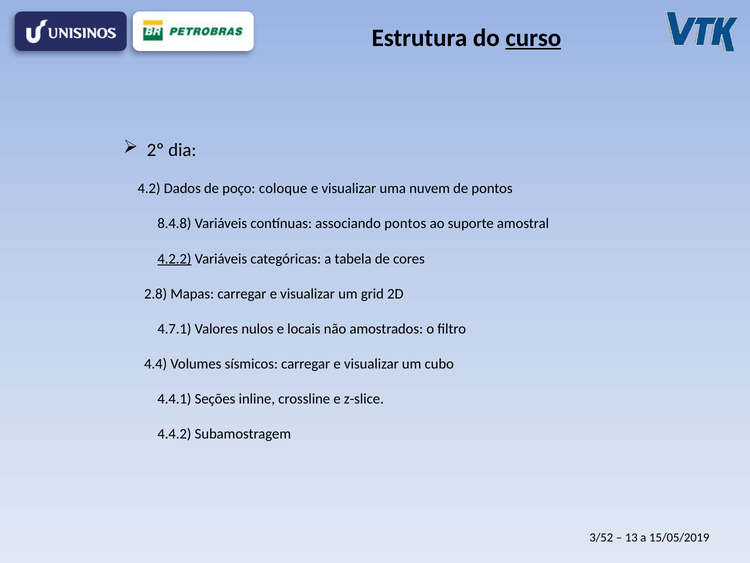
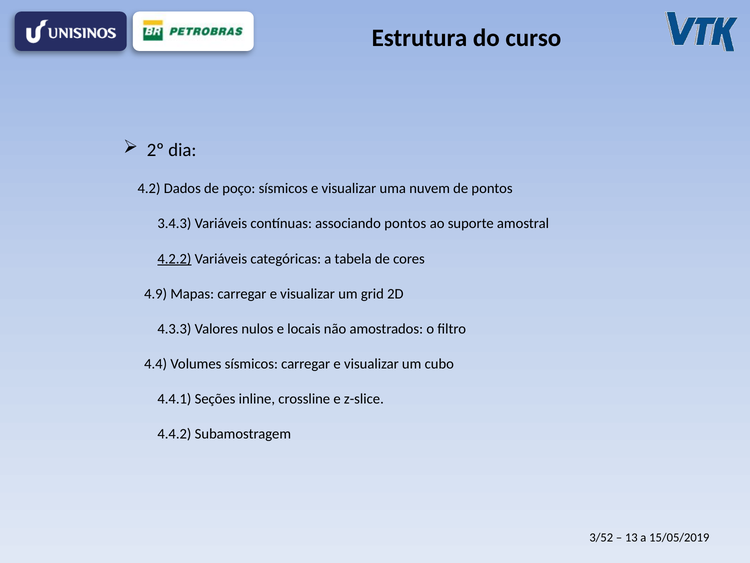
curso underline: present -> none
poço coloque: coloque -> sísmicos
8.4.8: 8.4.8 -> 3.4.3
2.8: 2.8 -> 4.9
4.7.1: 4.7.1 -> 4.3.3
